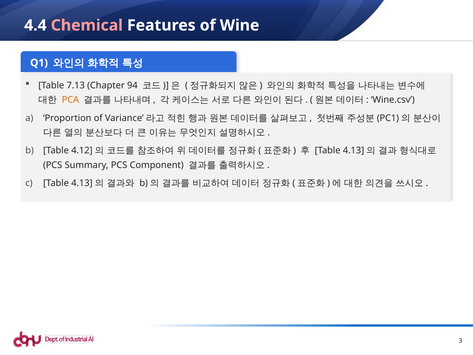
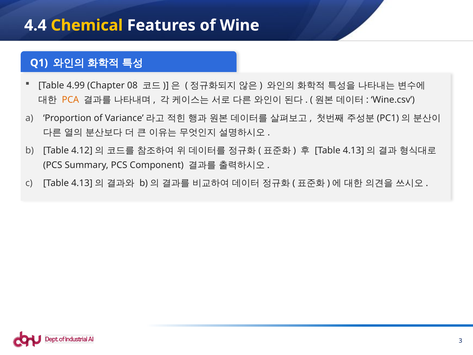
Chemical colour: pink -> yellow
7.13: 7.13 -> 4.99
94: 94 -> 08
